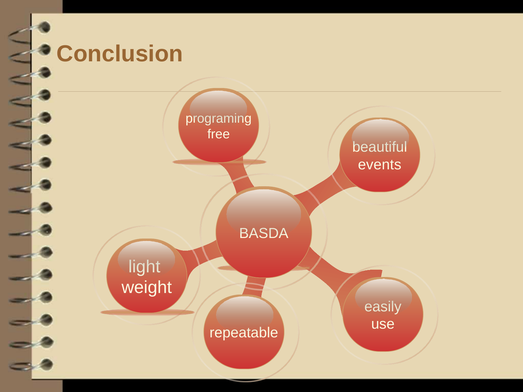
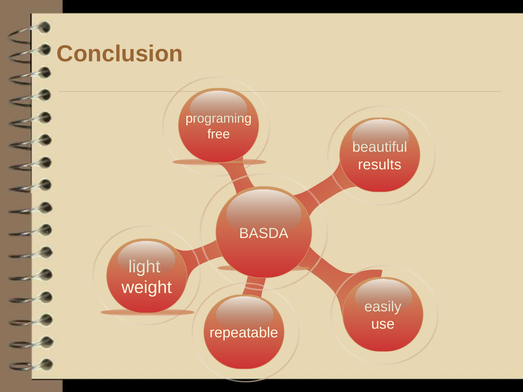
events: events -> results
